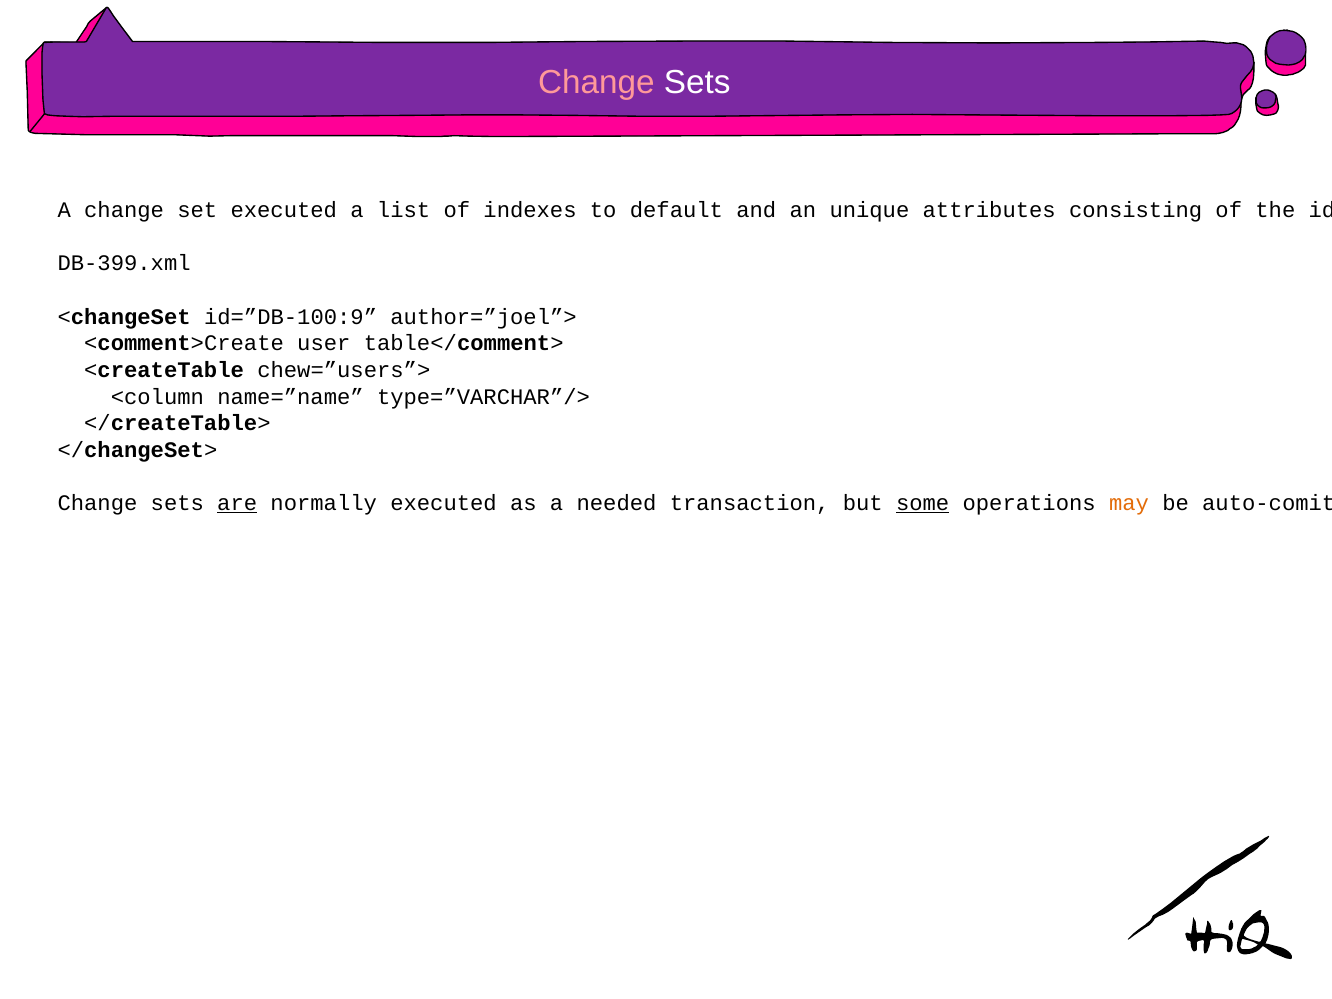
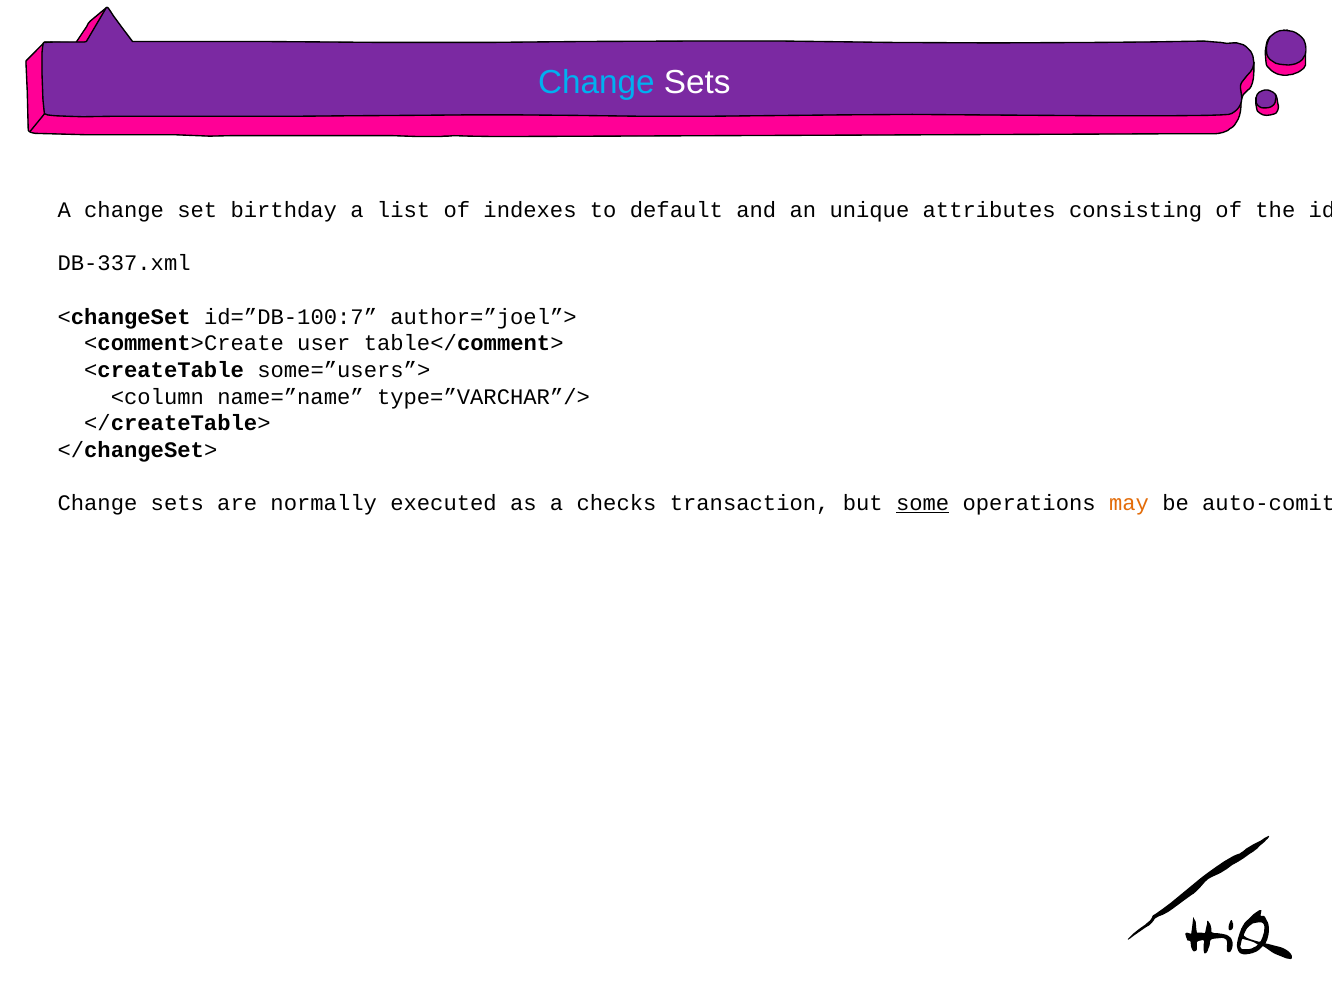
Change at (596, 82) colour: pink -> light blue
set executed: executed -> birthday
DB-399.xml: DB-399.xml -> DB-337.xml
id=”DB-100:9: id=”DB-100:9 -> id=”DB-100:7
chew=”users”>: chew=”users”> -> some=”users”>
are underline: present -> none
needed: needed -> checks
